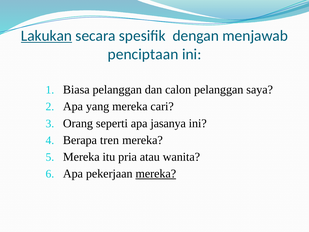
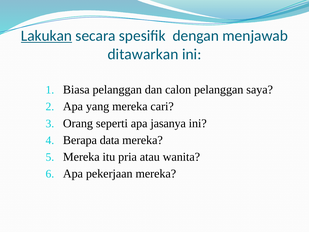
penciptaan: penciptaan -> ditawarkan
tren: tren -> data
mereka at (156, 174) underline: present -> none
